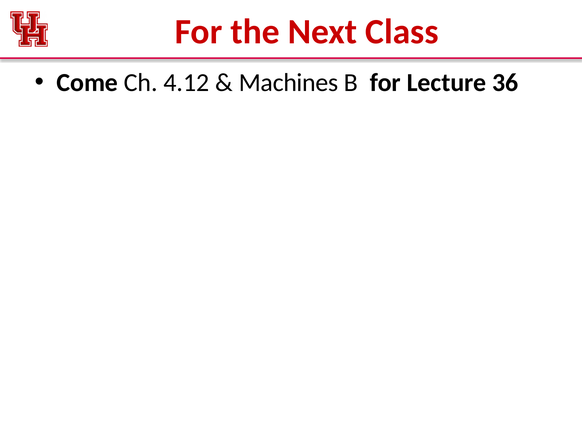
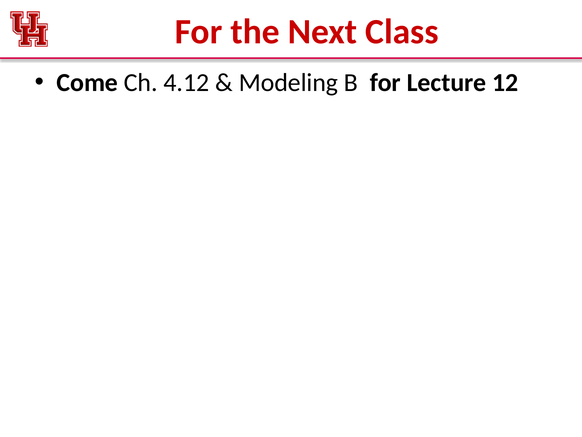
Machines: Machines -> Modeling
36: 36 -> 12
